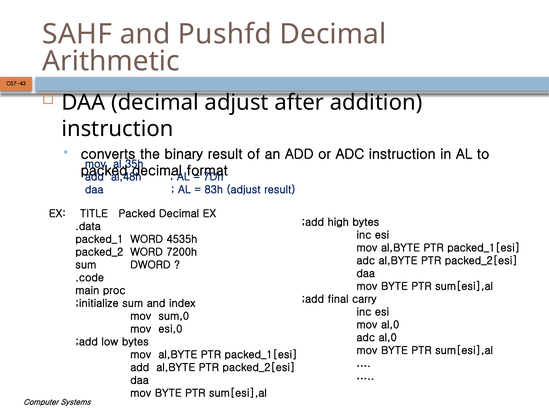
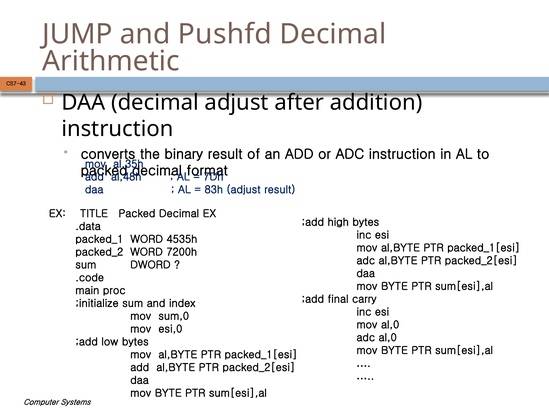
SAHF: SAHF -> JUMP
